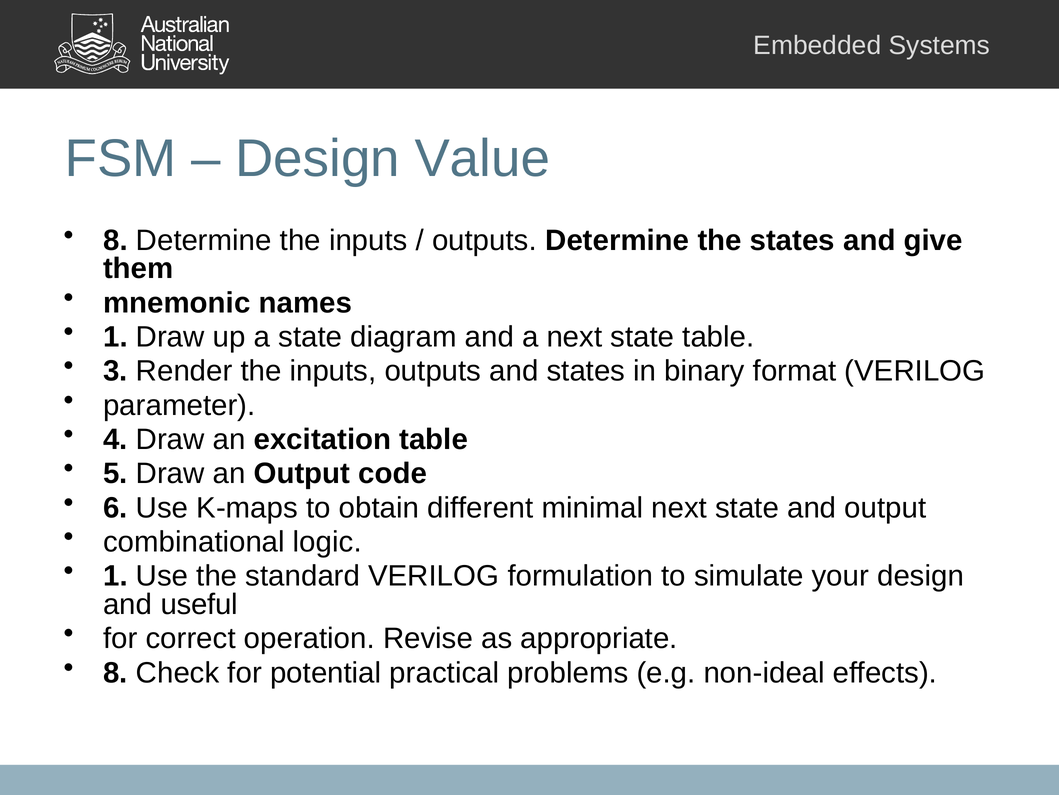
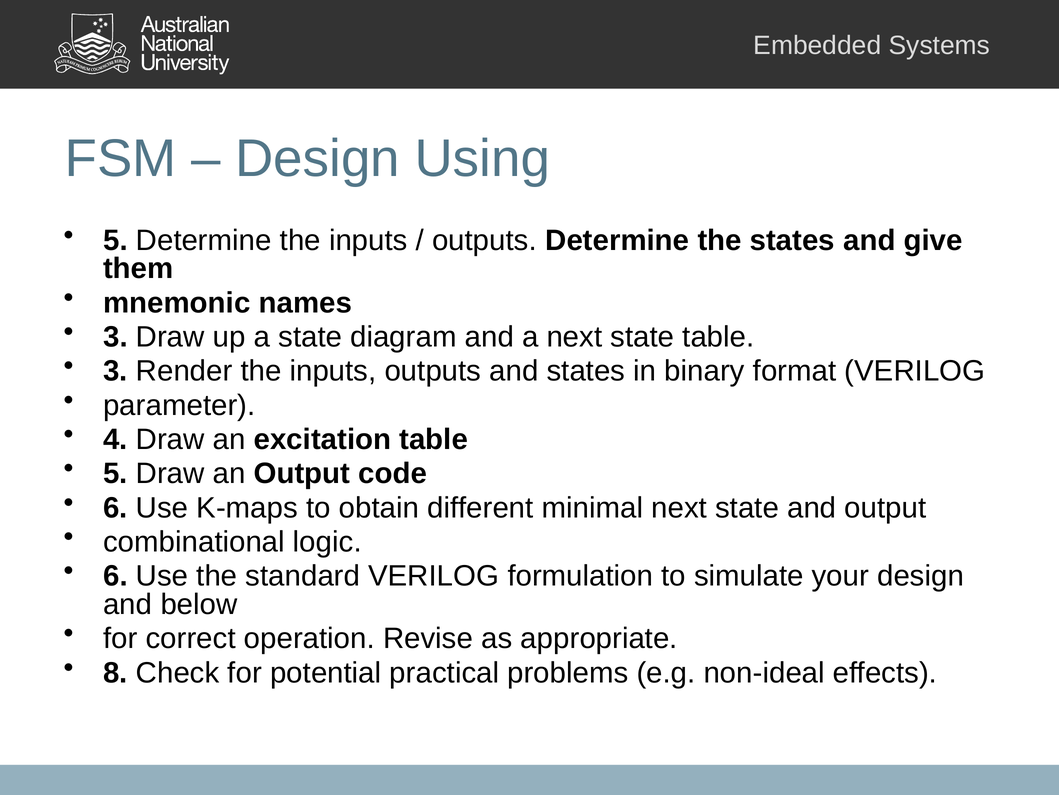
Value: Value -> Using
8 at (115, 240): 8 -> 5
1 at (115, 337): 1 -> 3
1 at (115, 576): 1 -> 6
useful: useful -> below
